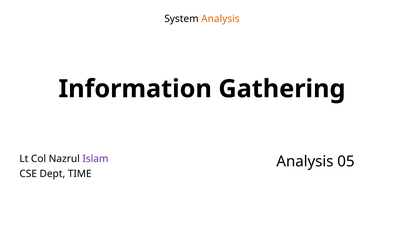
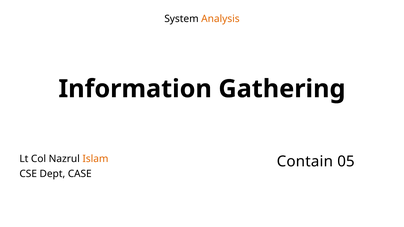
Islam colour: purple -> orange
Analysis at (305, 162): Analysis -> Contain
TIME: TIME -> CASE
